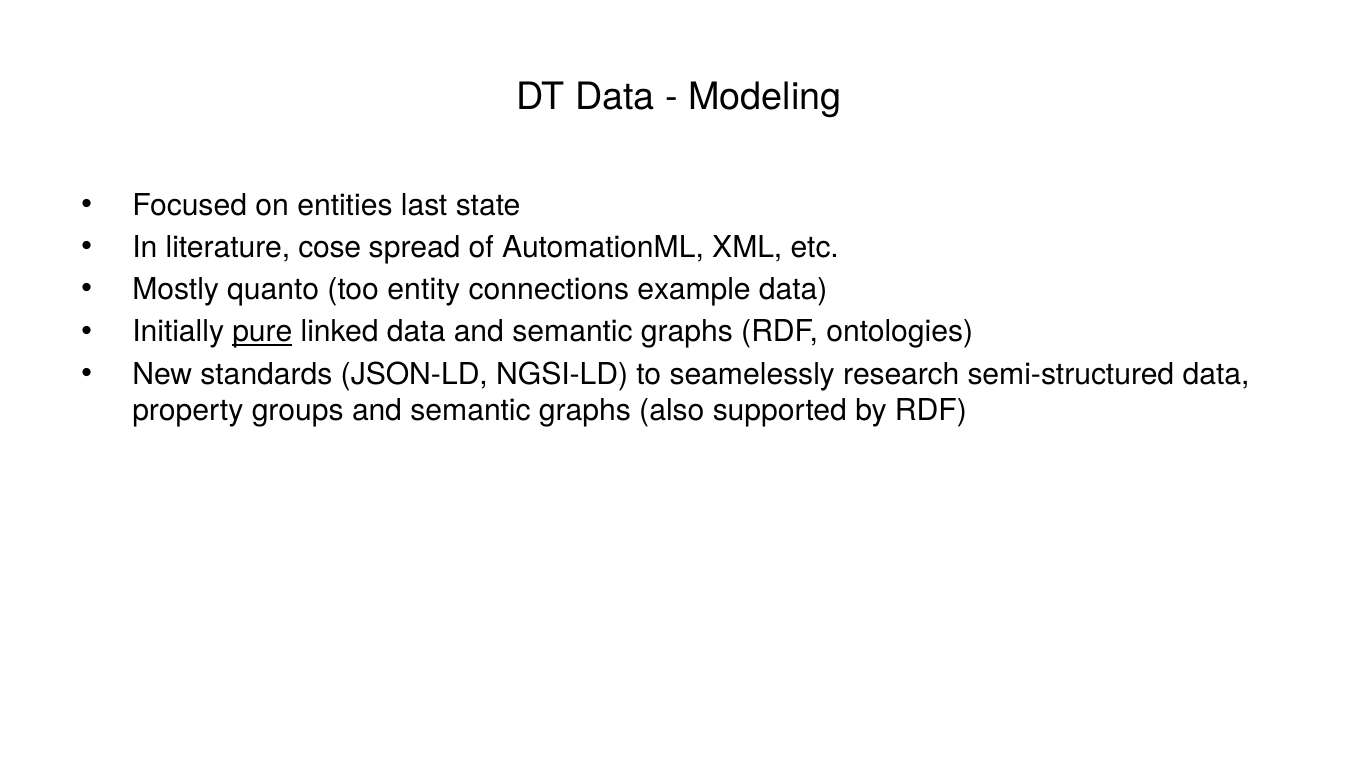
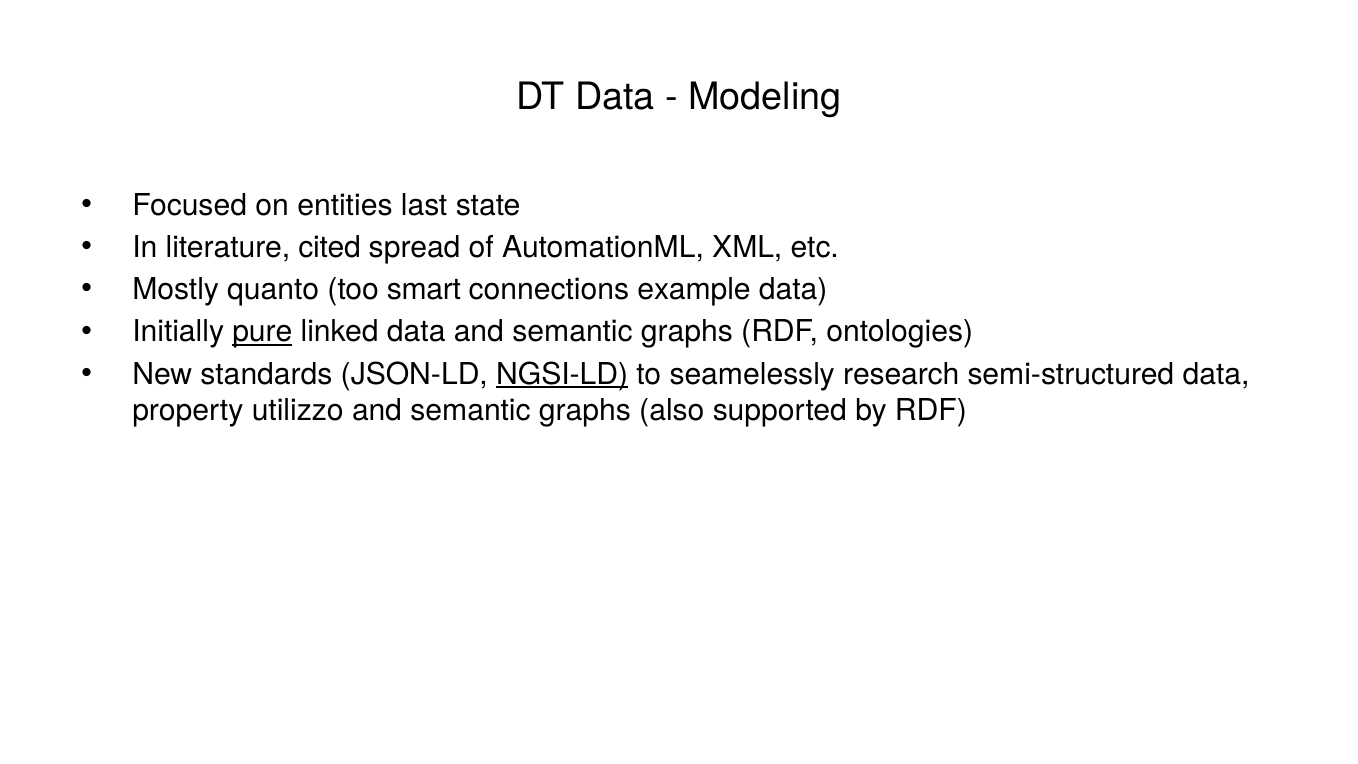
cose: cose -> cited
entity: entity -> smart
NGSI-LD underline: none -> present
groups: groups -> utilizzo
